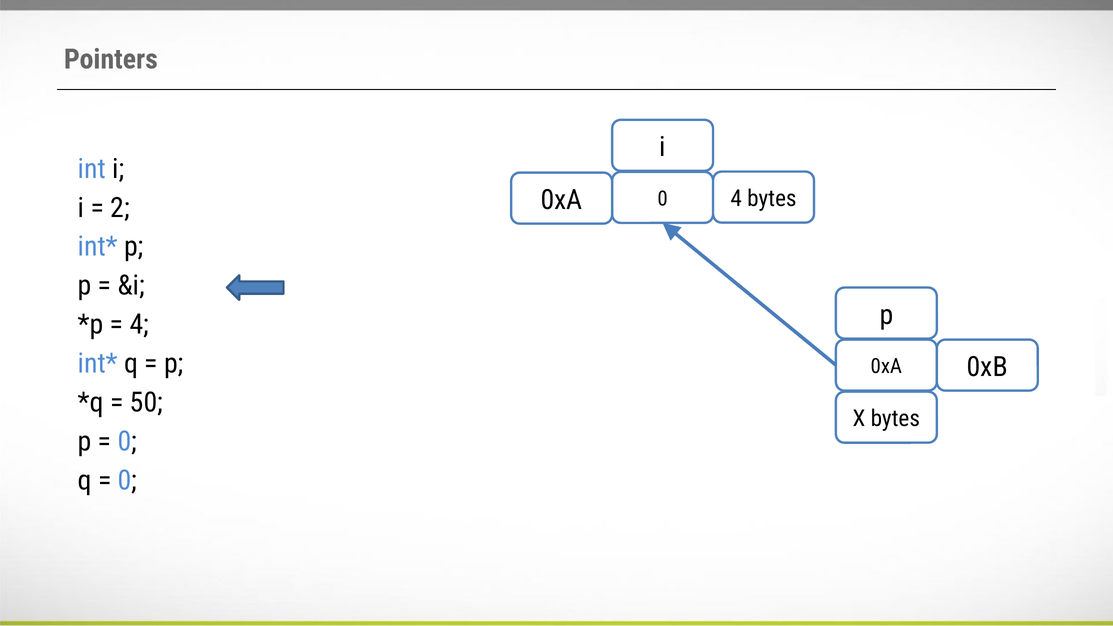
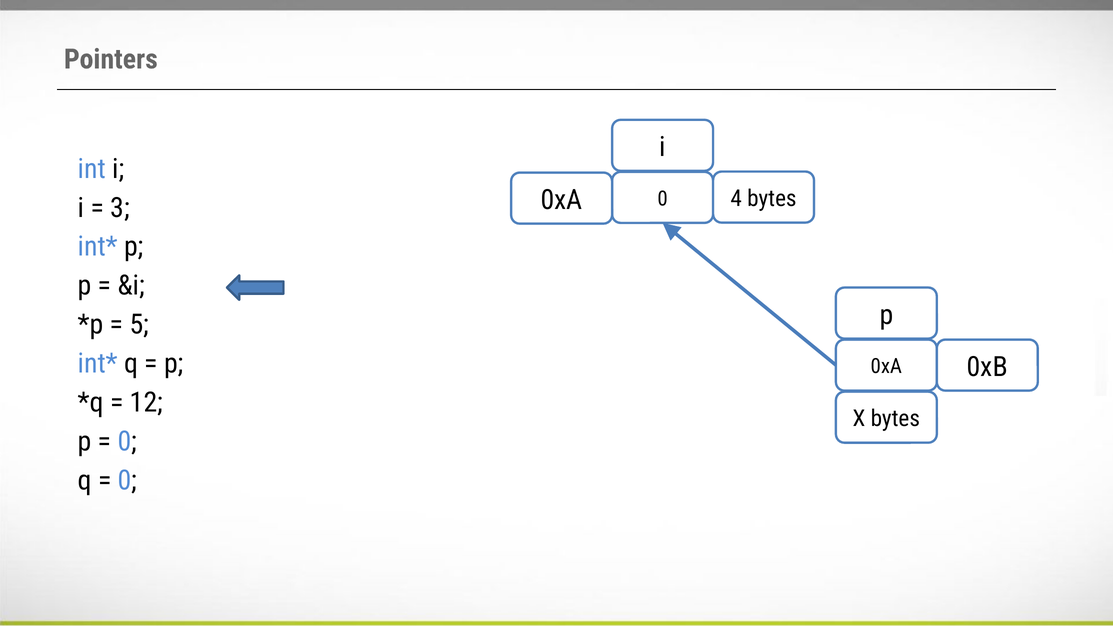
2: 2 -> 3
4 at (139, 325): 4 -> 5
50: 50 -> 12
